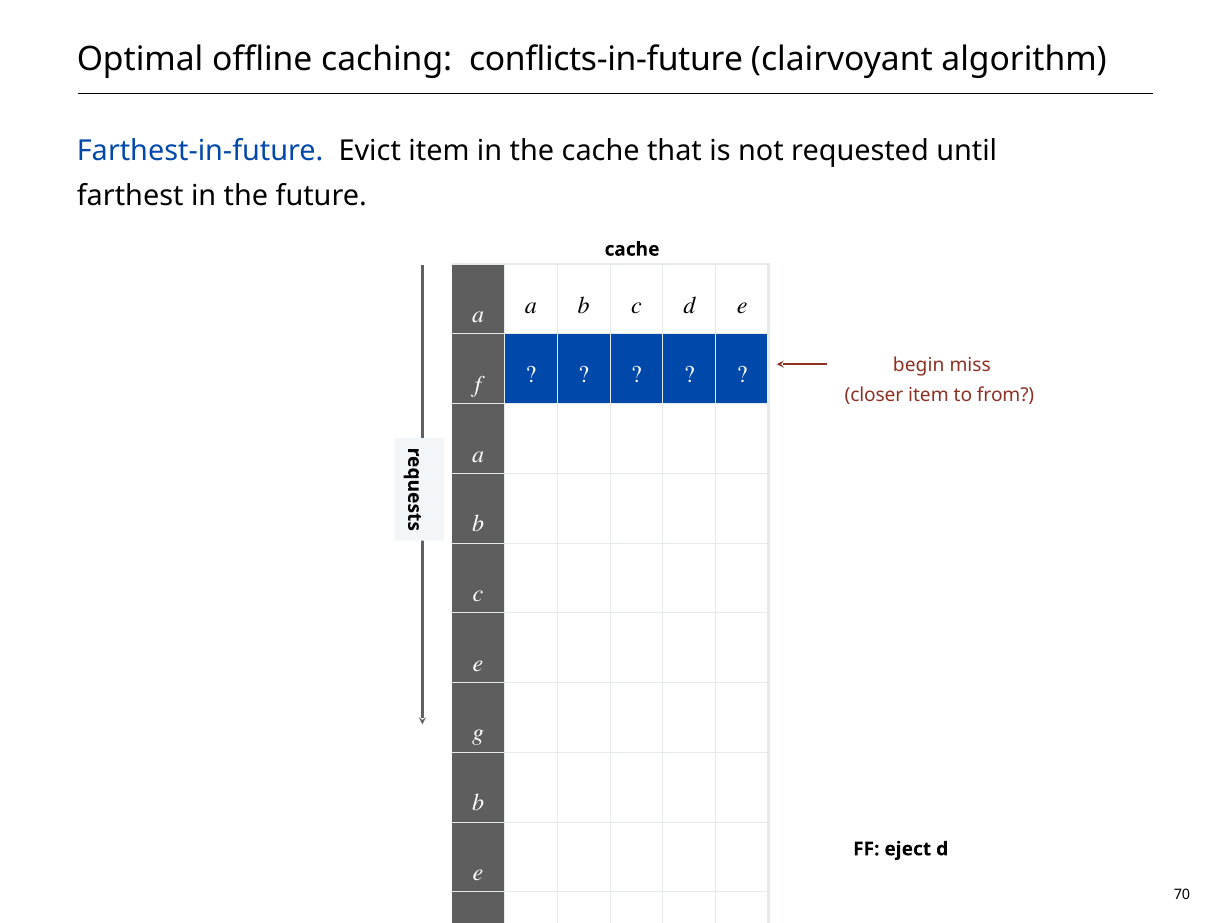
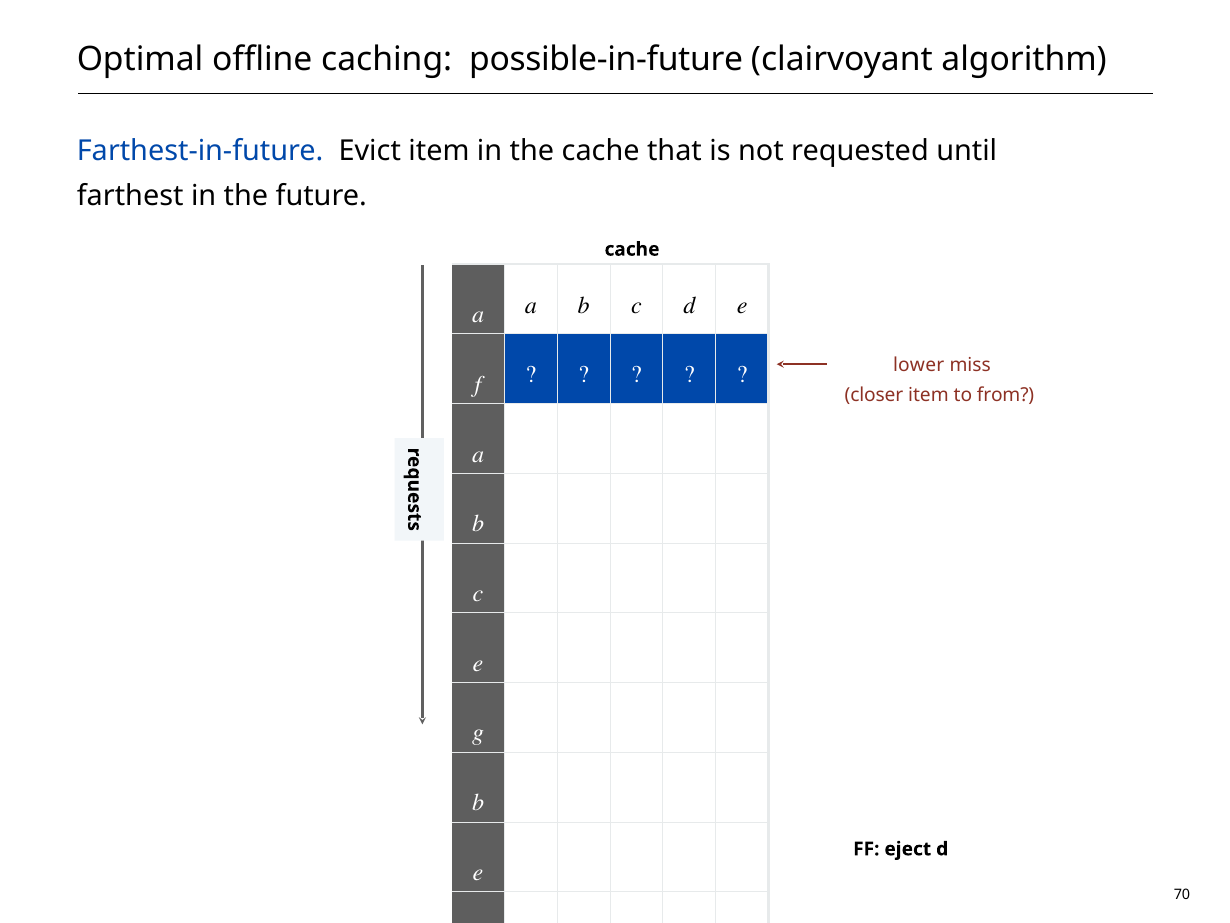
conflicts-in-future: conflicts-in-future -> possible-in-future
begin: begin -> lower
